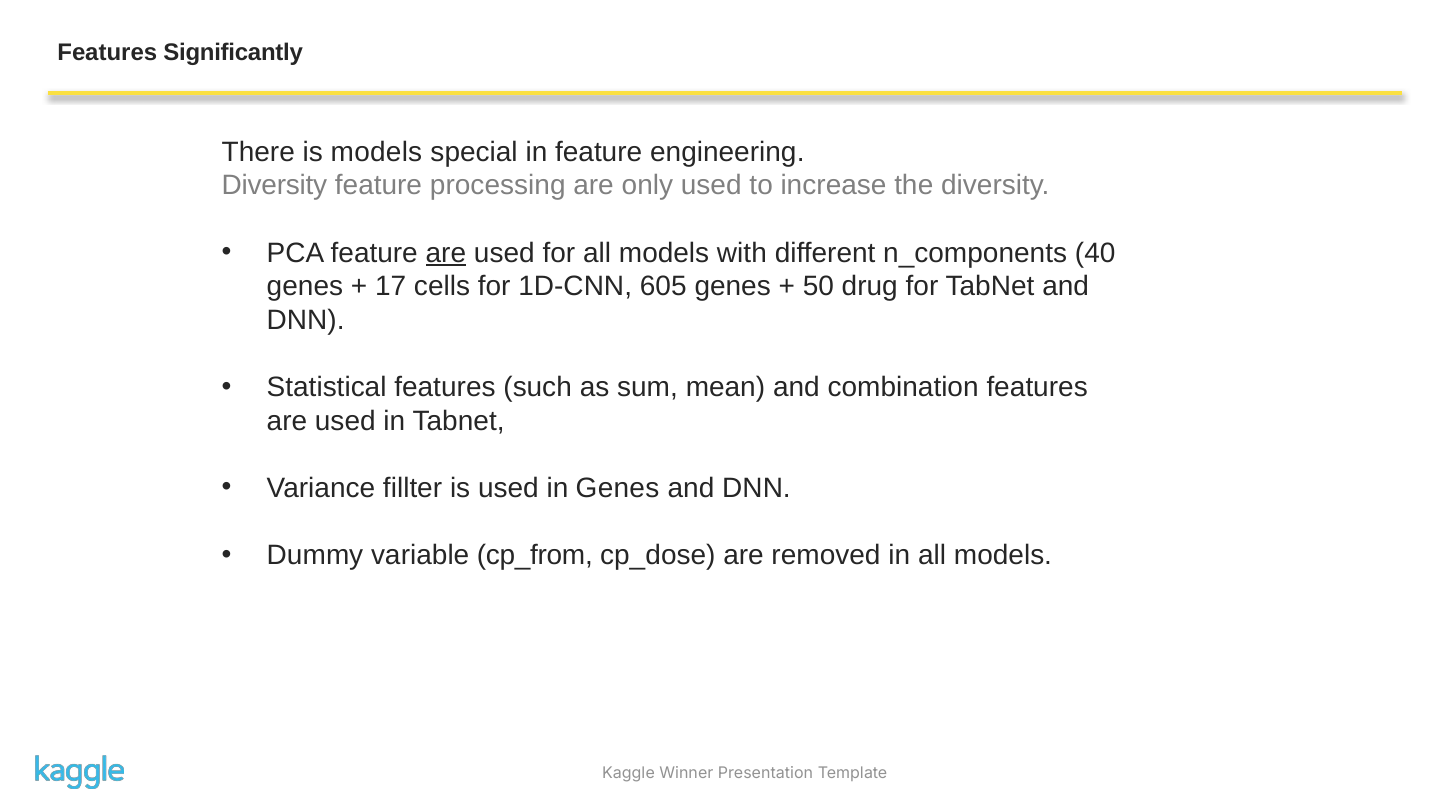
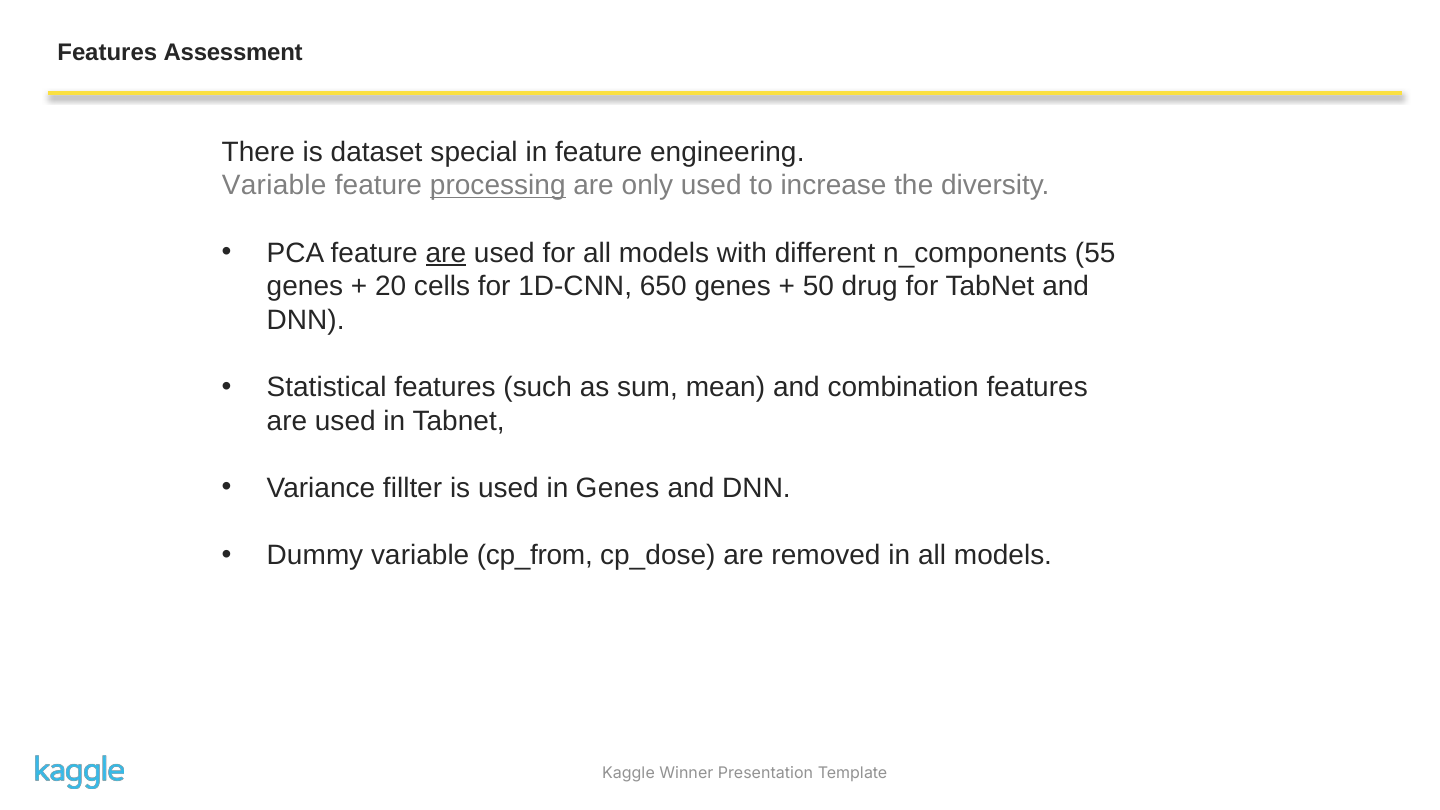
Significantly: Significantly -> Assessment
is models: models -> dataset
Diversity at (274, 186): Diversity -> Variable
processing underline: none -> present
40: 40 -> 55
17: 17 -> 20
605: 605 -> 650
